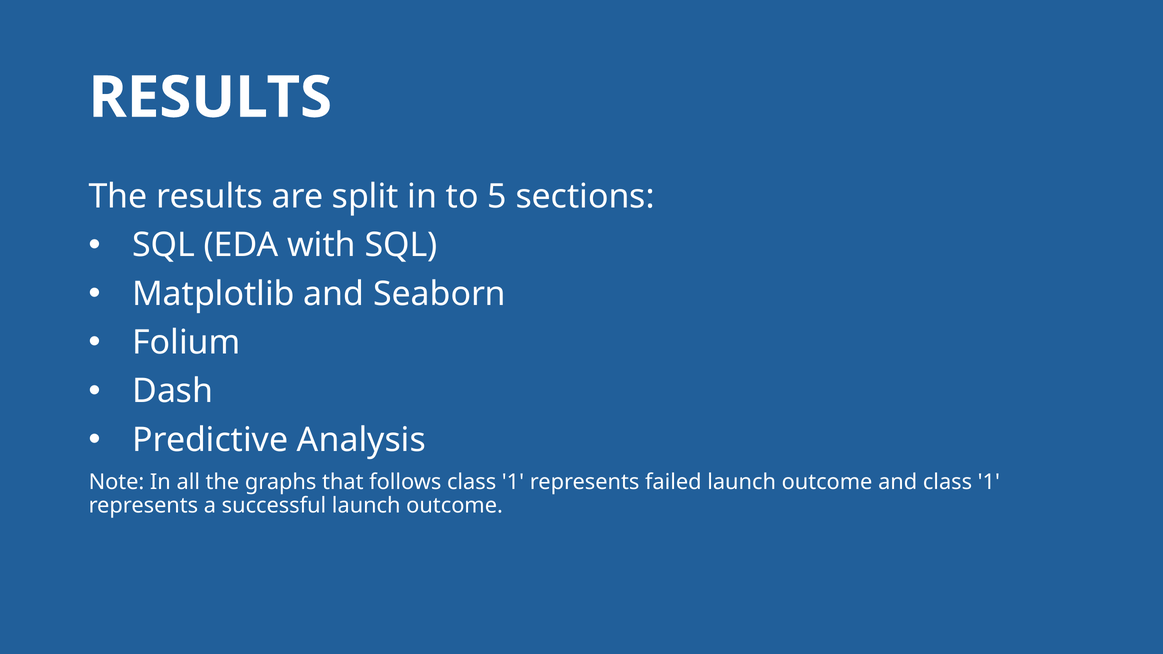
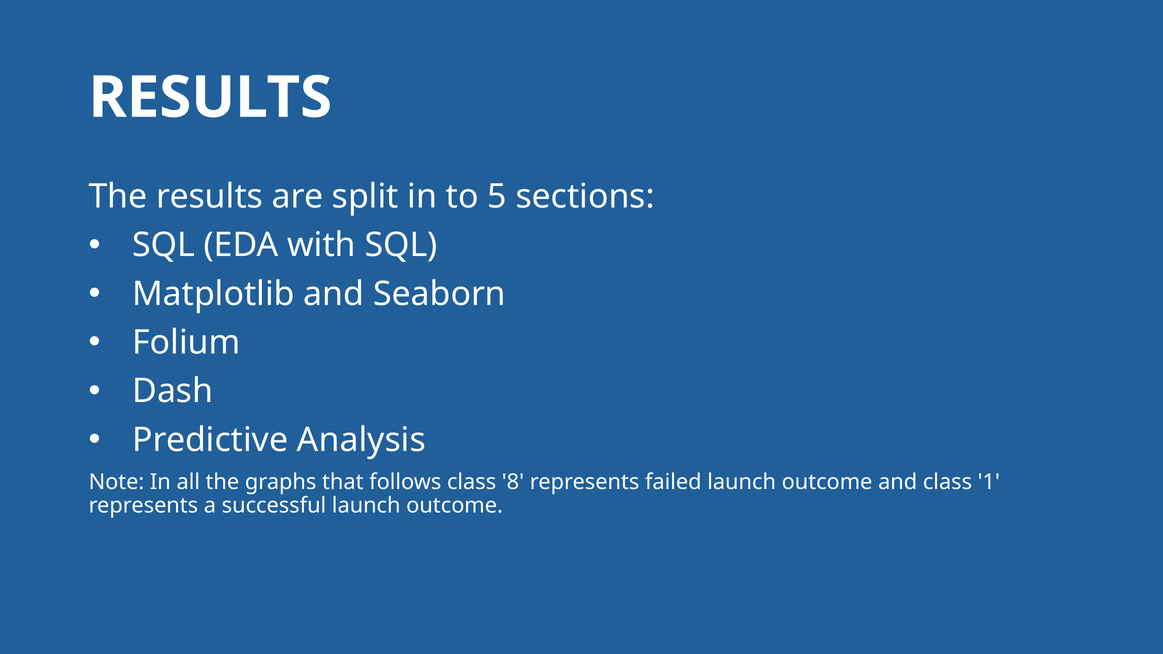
follows class 1: 1 -> 8
